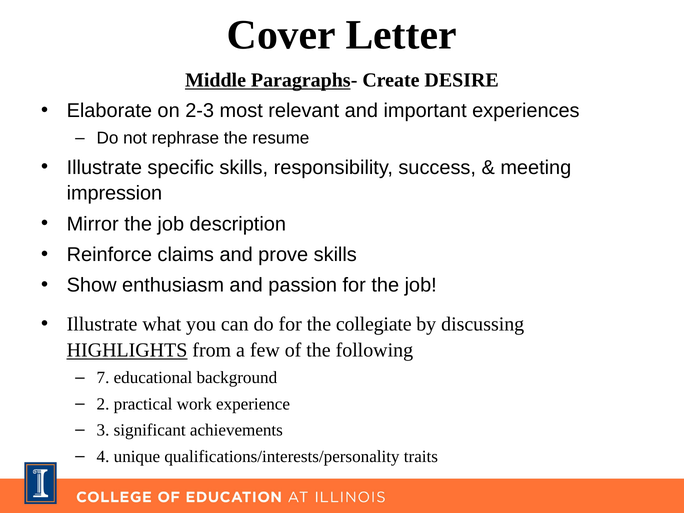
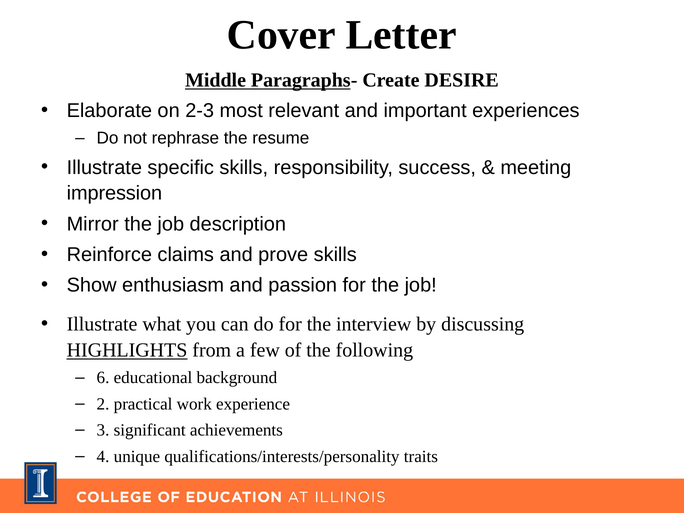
collegiate: collegiate -> interview
7: 7 -> 6
